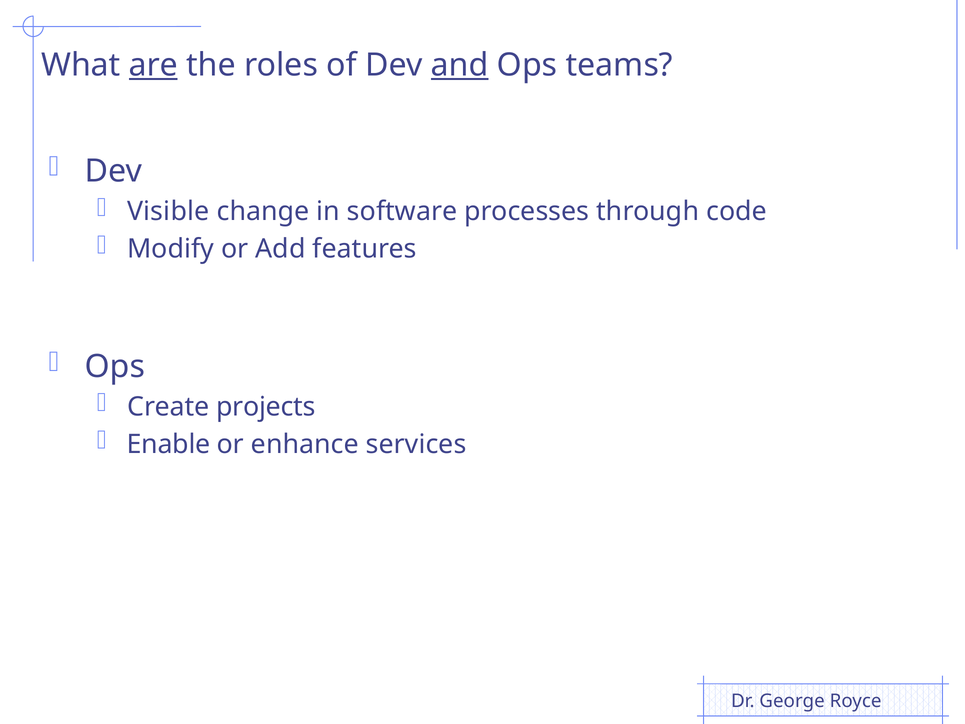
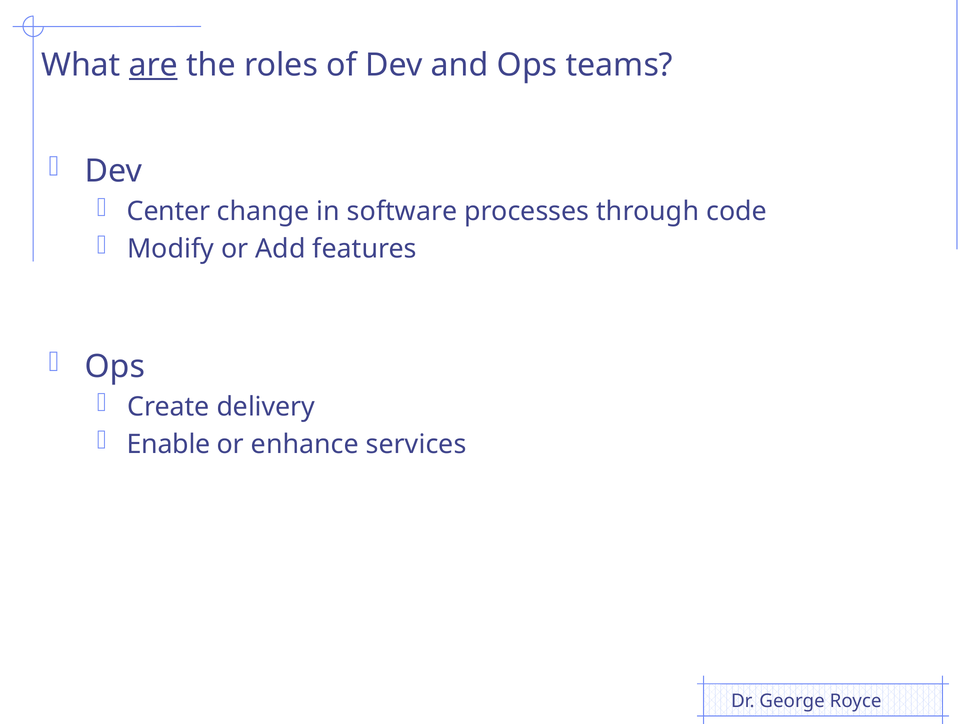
and underline: present -> none
Visible: Visible -> Center
projects: projects -> delivery
